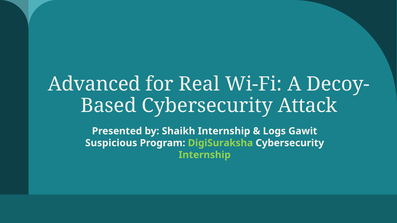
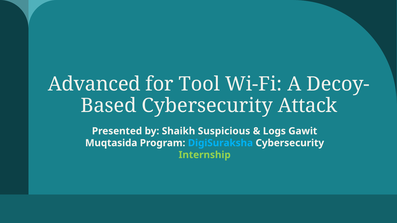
Real: Real -> Tool
Shaikh Internship: Internship -> Suspicious
Suspicious: Suspicious -> Muqtasida
DigiSuraksha colour: light green -> light blue
